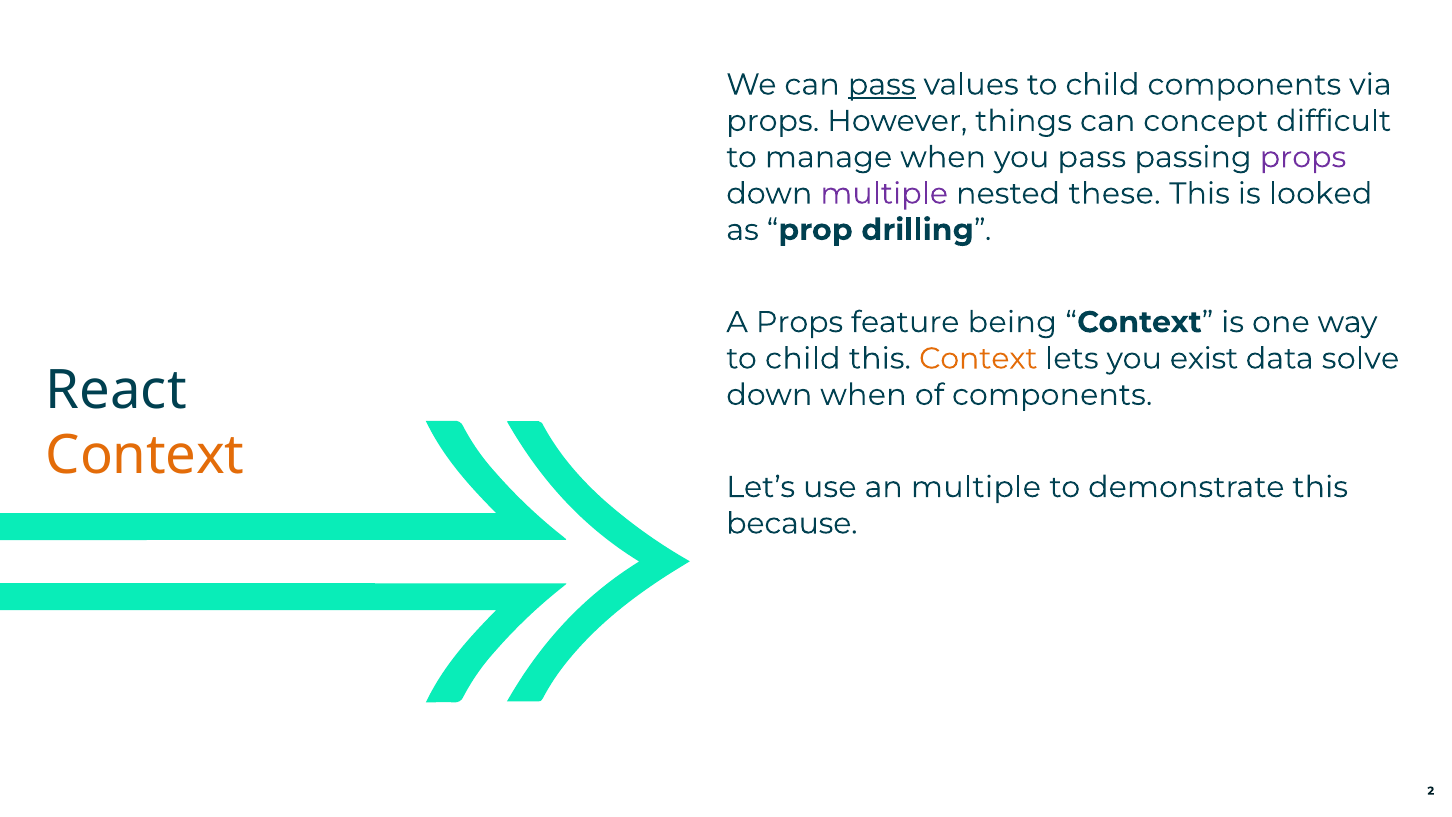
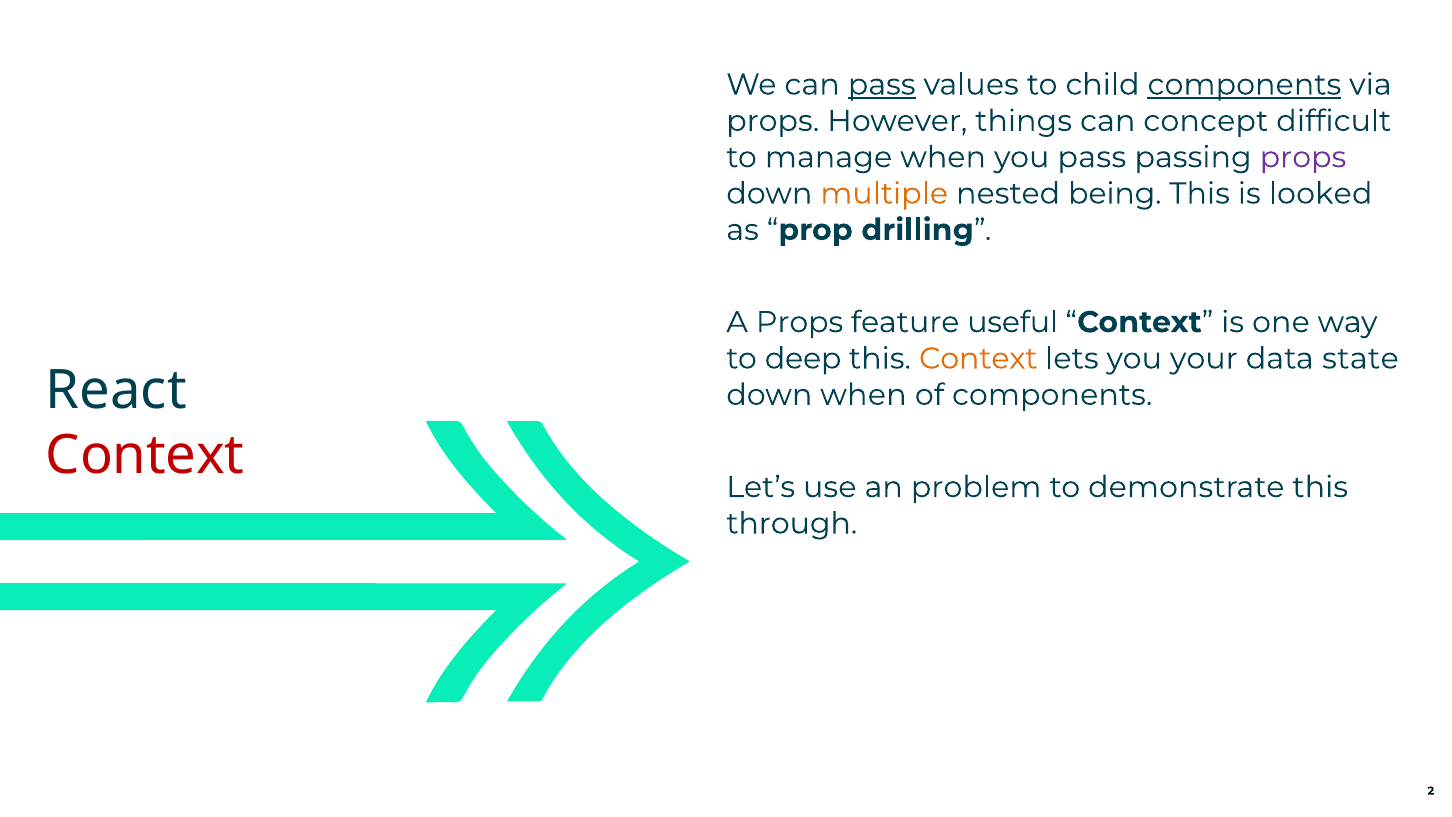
components at (1244, 85) underline: none -> present
multiple at (884, 194) colour: purple -> orange
these: these -> being
being: being -> useful
child at (803, 358): child -> deep
exist: exist -> your
solve: solve -> state
Context at (145, 456) colour: orange -> red
an multiple: multiple -> problem
because: because -> through
